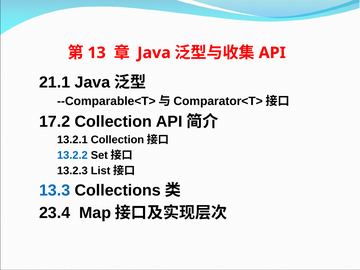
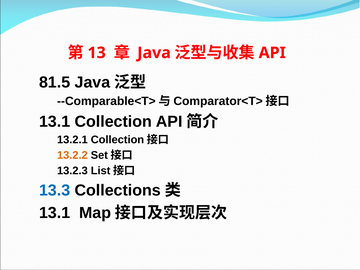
21.1: 21.1 -> 81.5
17.2 at (55, 122): 17.2 -> 13.1
13.2.2 colour: blue -> orange
23.4 at (55, 213): 23.4 -> 13.1
